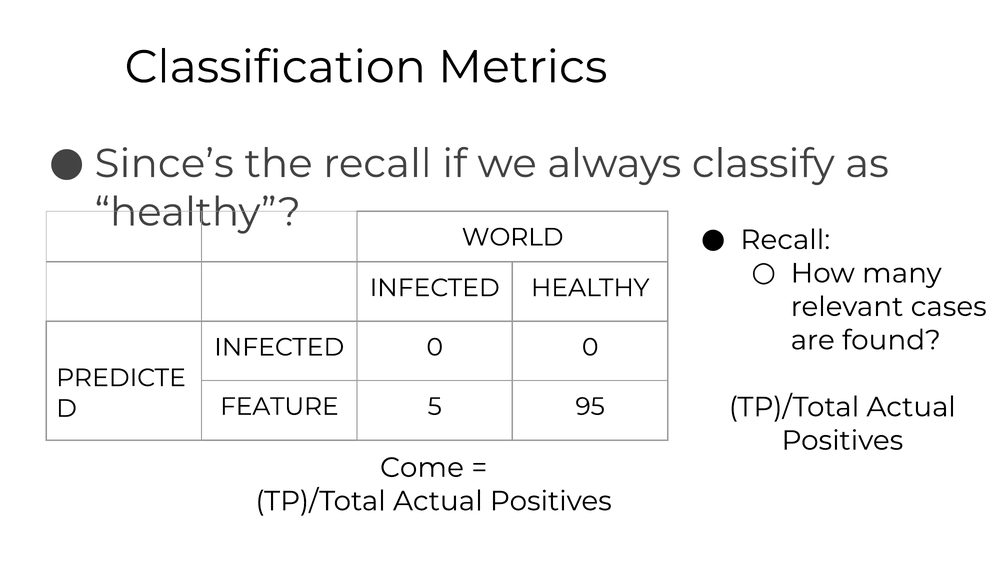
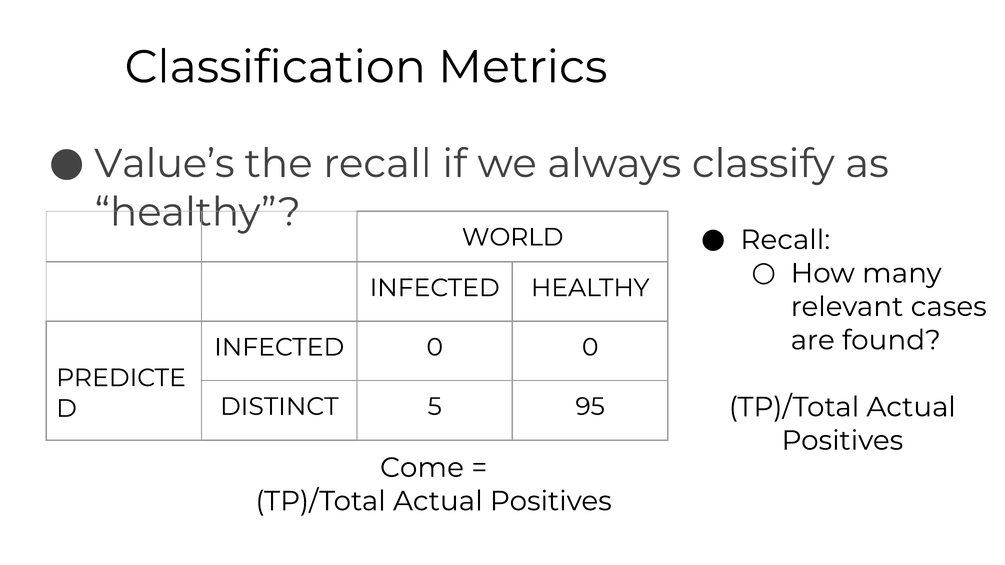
Since’s: Since’s -> Value’s
FEATURE: FEATURE -> DISTINCT
